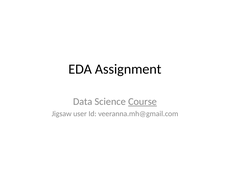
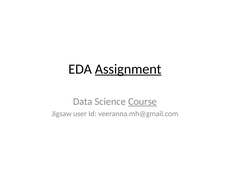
Assignment underline: none -> present
